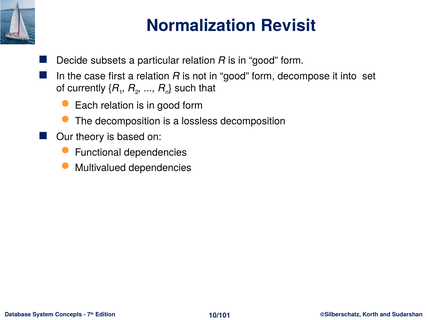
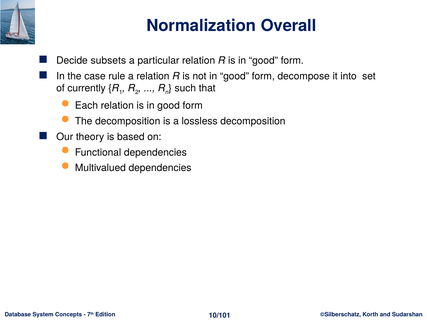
Revisit: Revisit -> Overall
first: first -> rule
